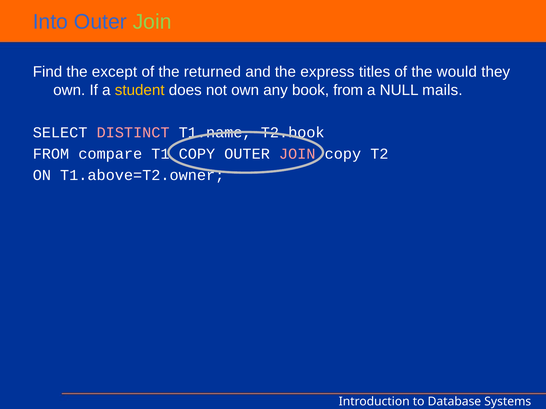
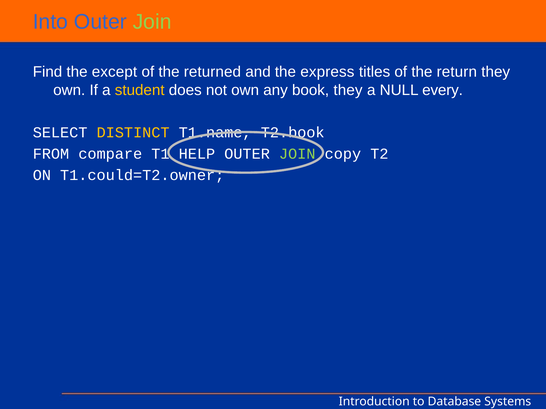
would: would -> return
book from: from -> they
mails: mails -> every
DISTINCT colour: pink -> yellow
COPY at (197, 154): COPY -> HELP
JOIN at (297, 154) colour: pink -> light green
T1.above=T2.owner: T1.above=T2.owner -> T1.could=T2.owner
